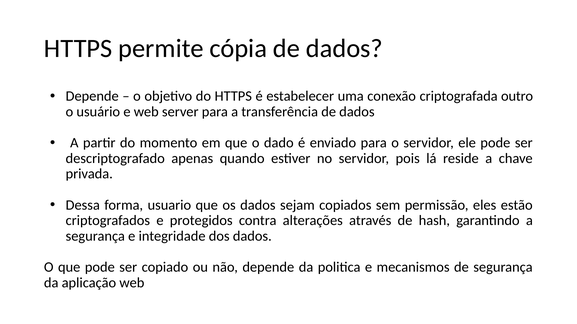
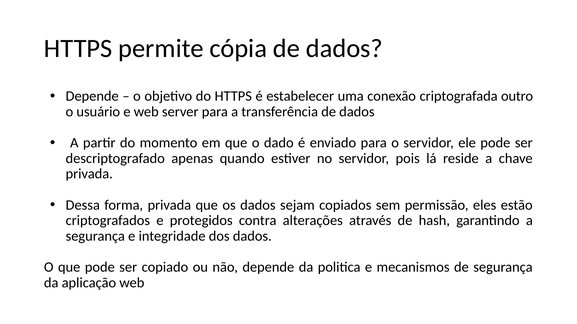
forma usuario: usuario -> privada
